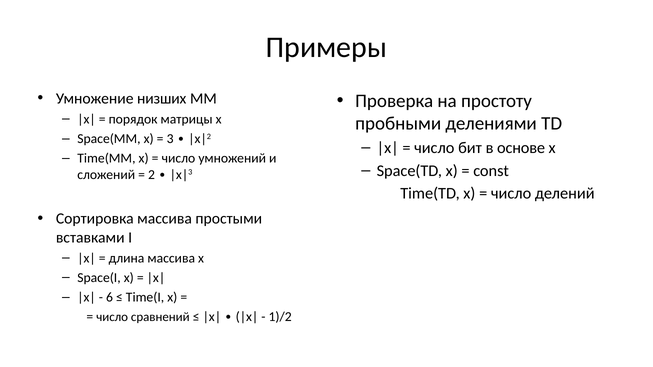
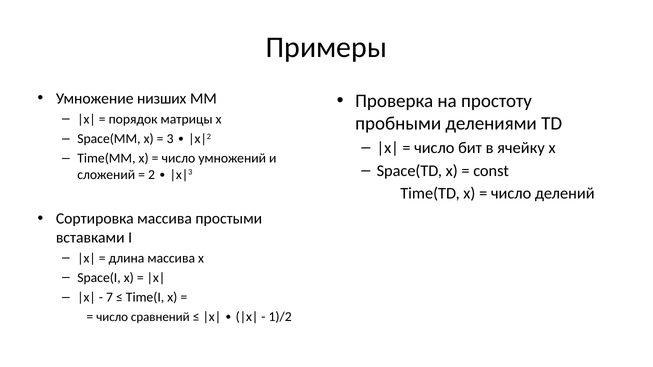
основе: основе -> ячейку
6: 6 -> 7
